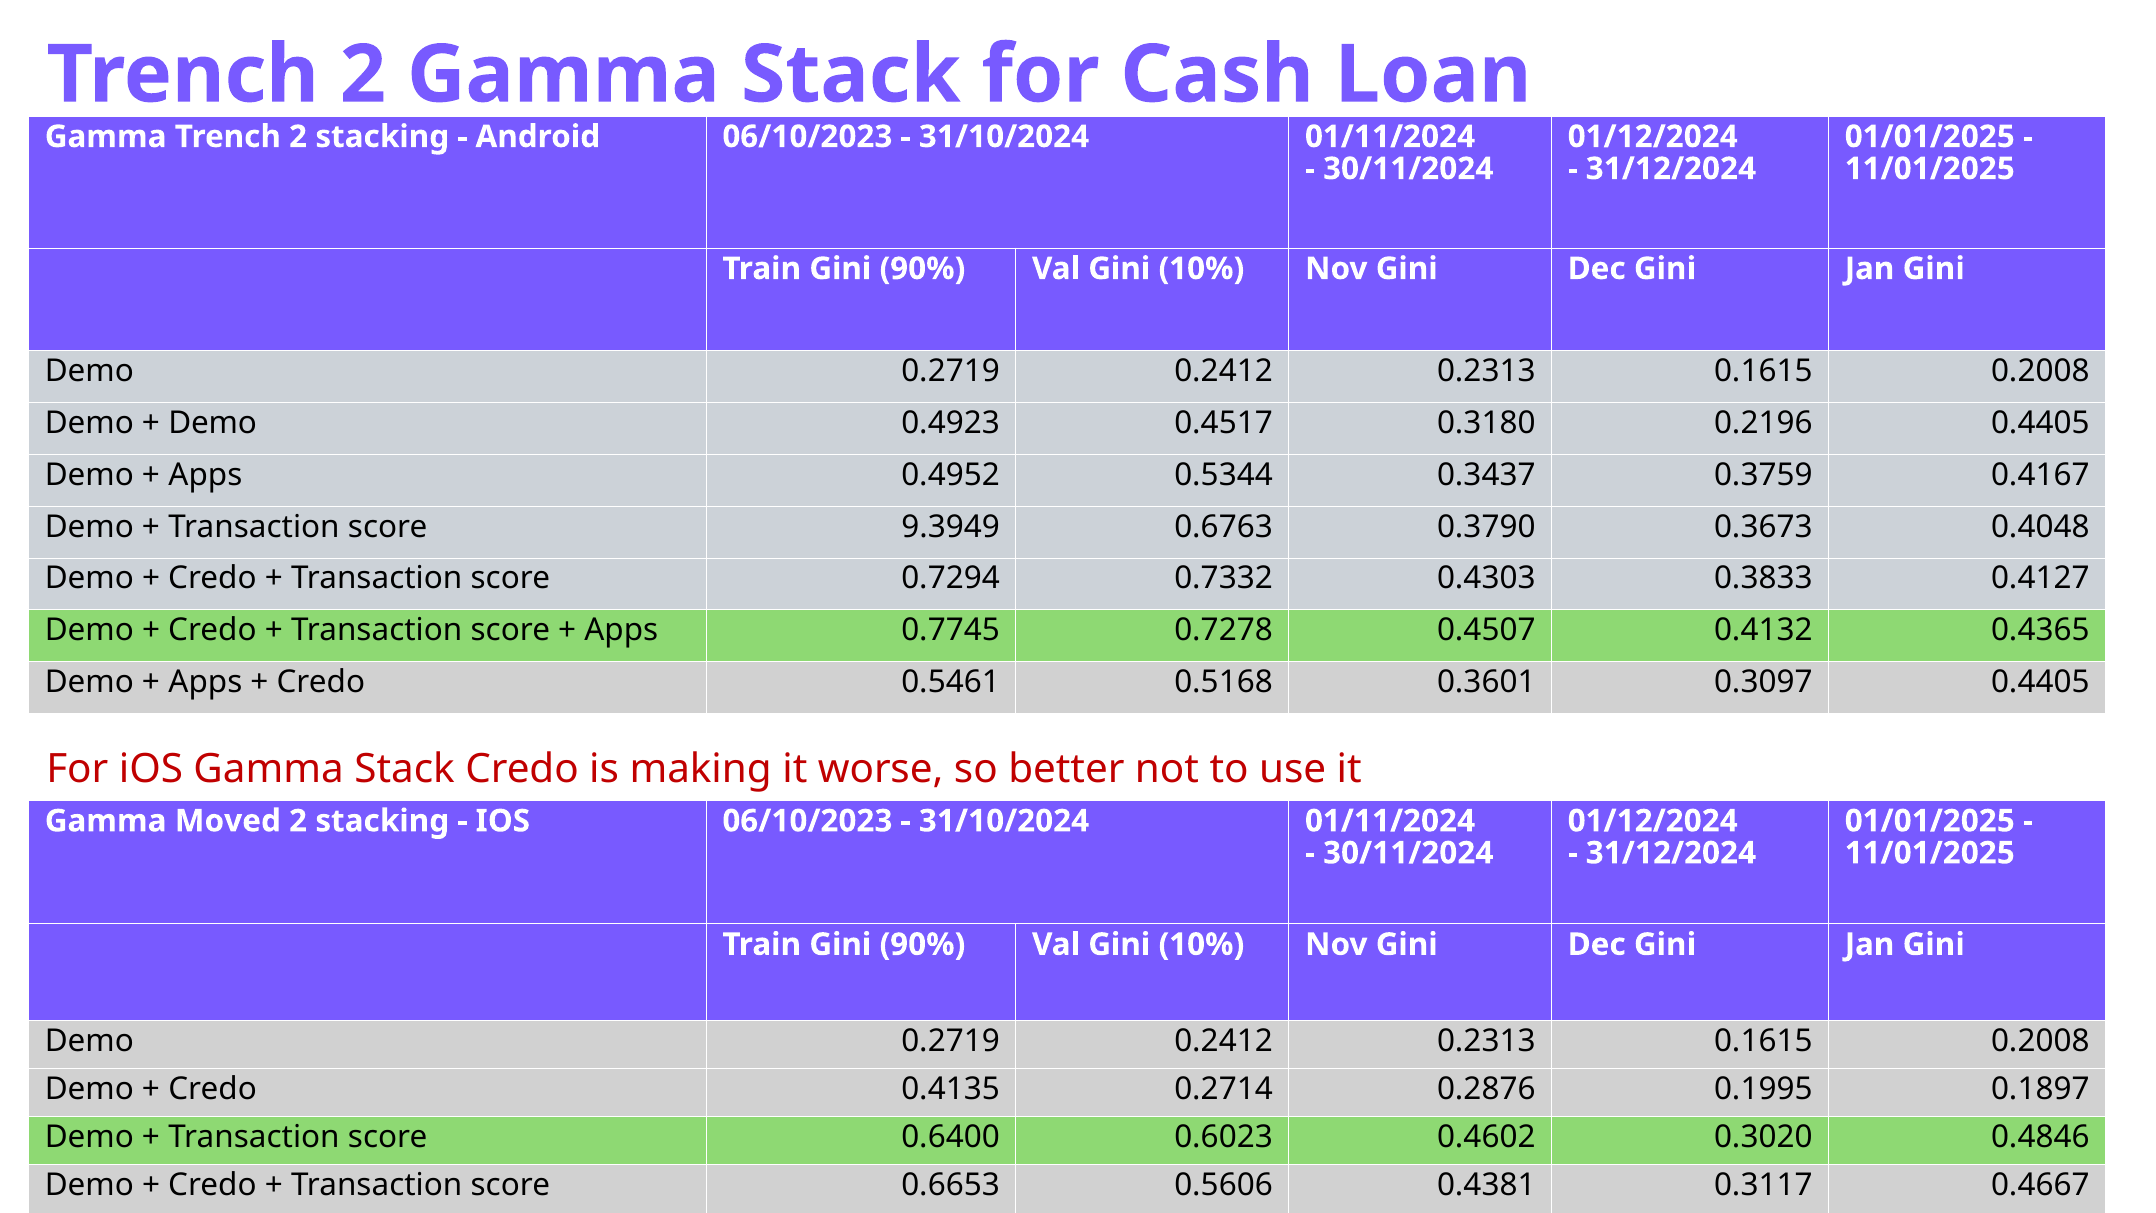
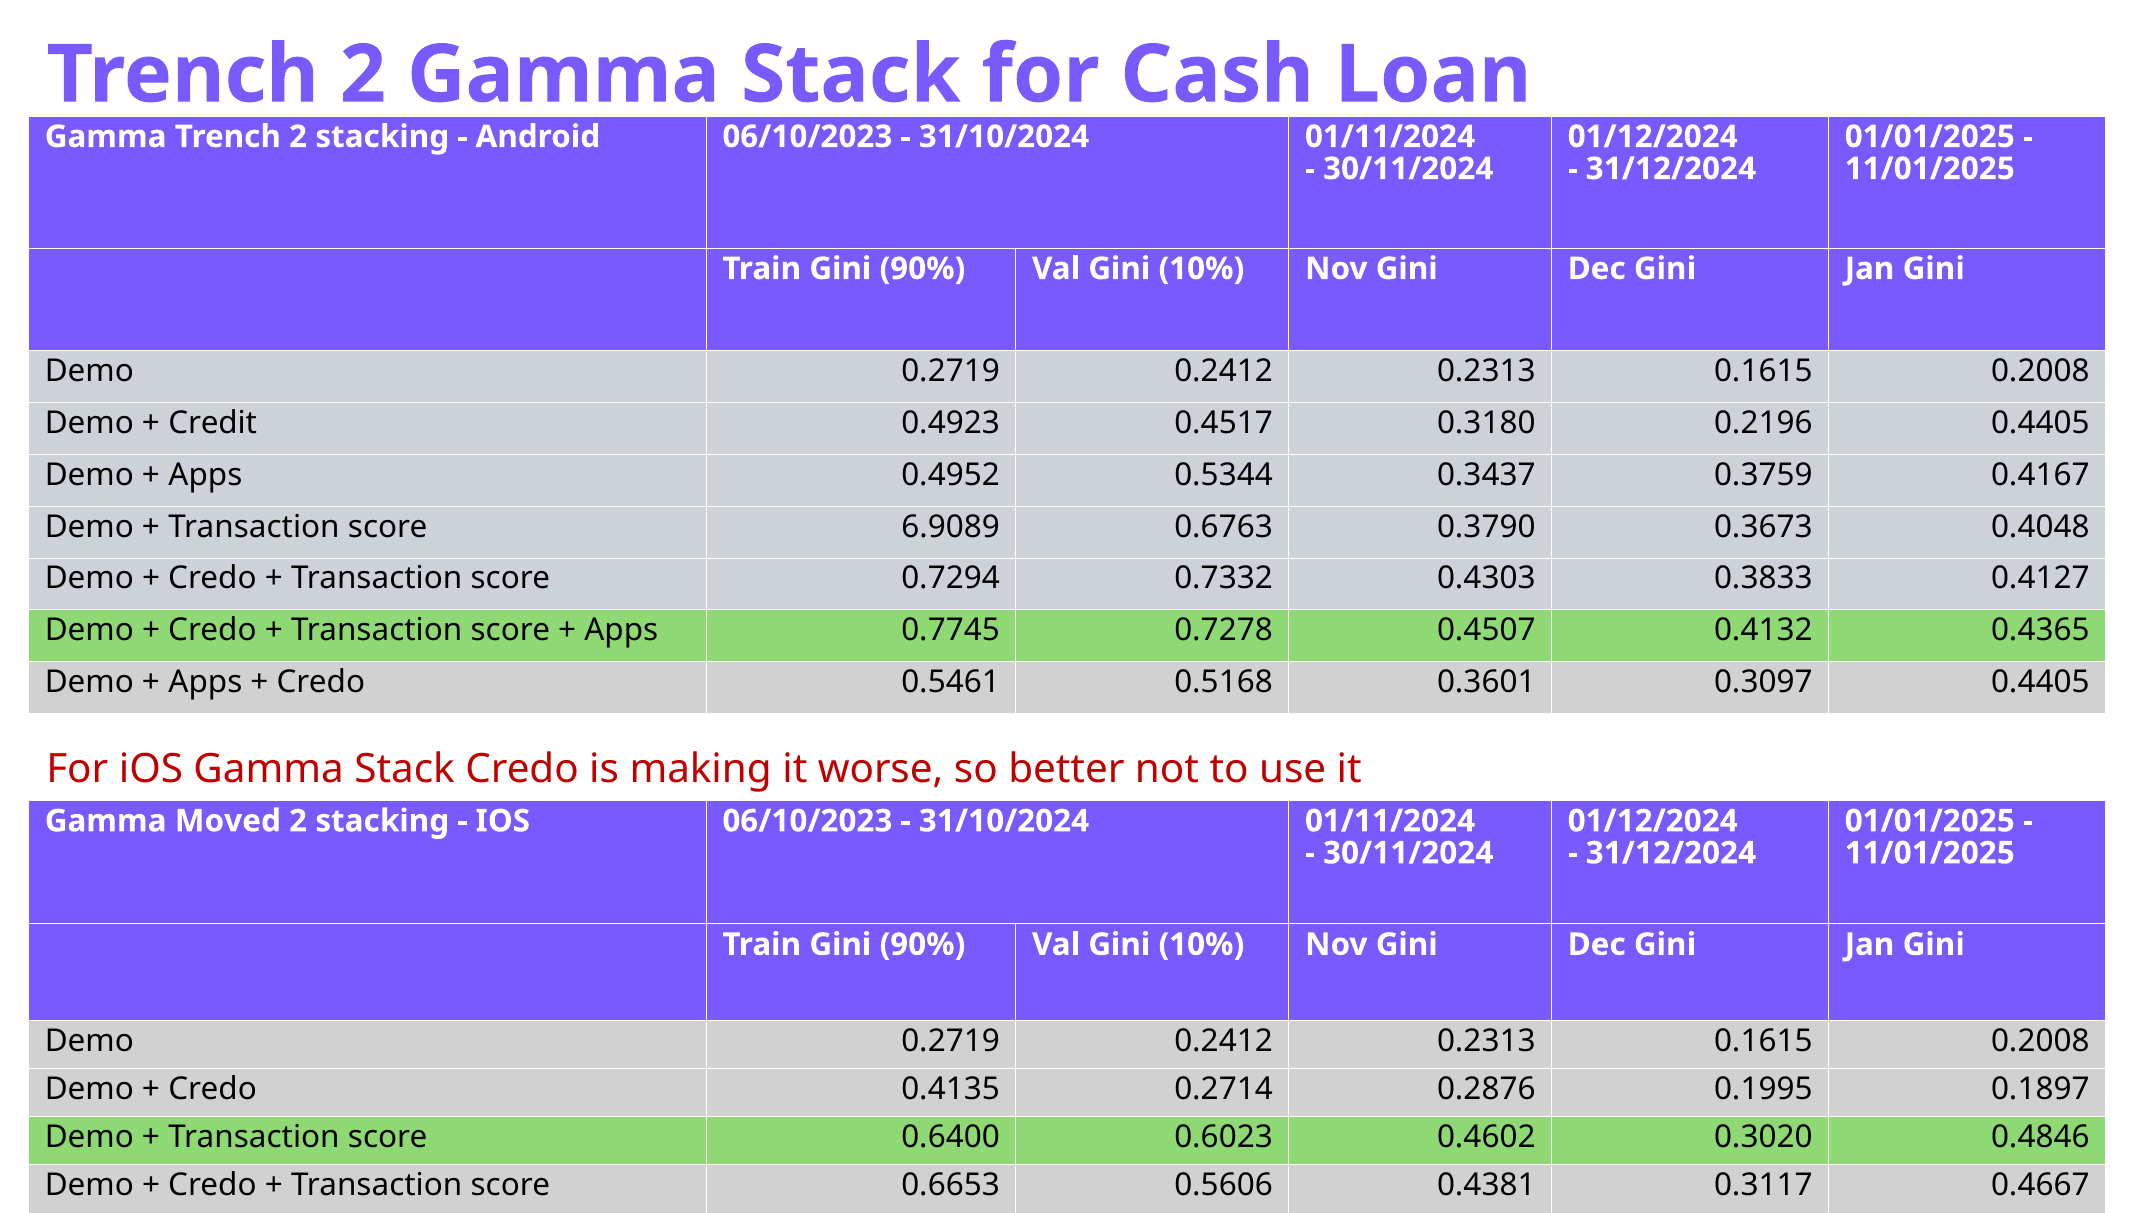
Demo at (213, 423): Demo -> Credit
9.3949: 9.3949 -> 6.9089
